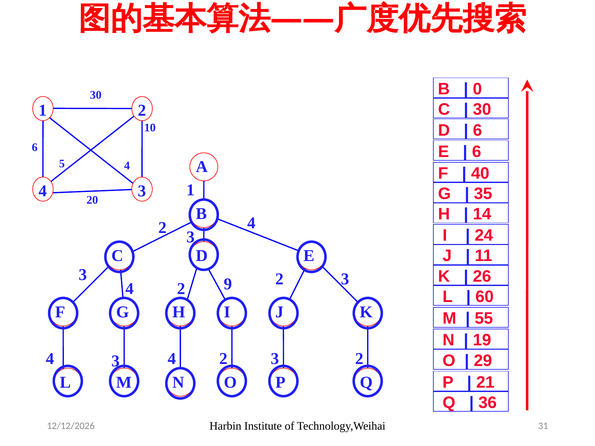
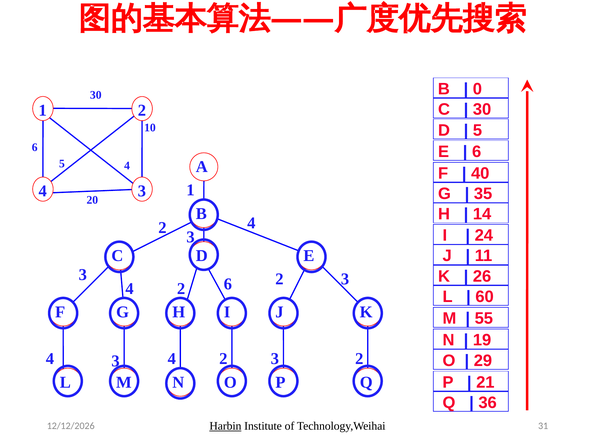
6 at (478, 130): 6 -> 5
9 at (228, 284): 9 -> 6
Harbin underline: none -> present
